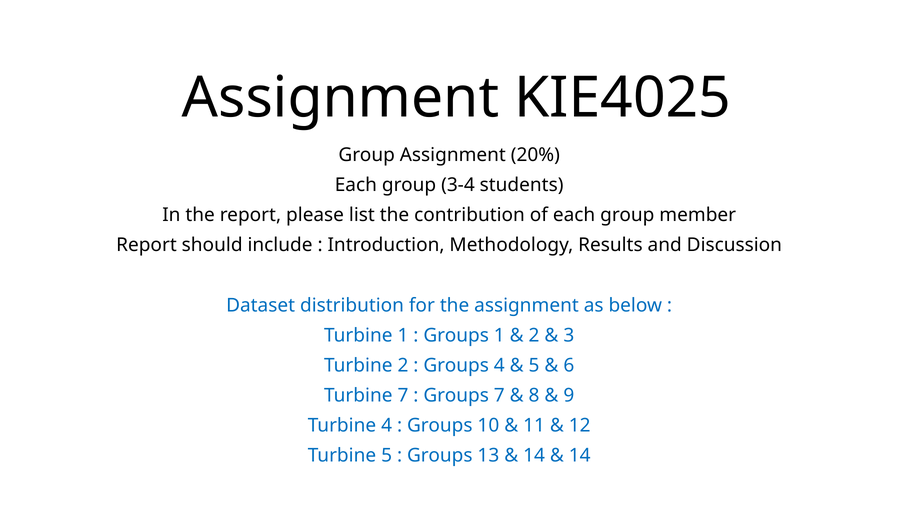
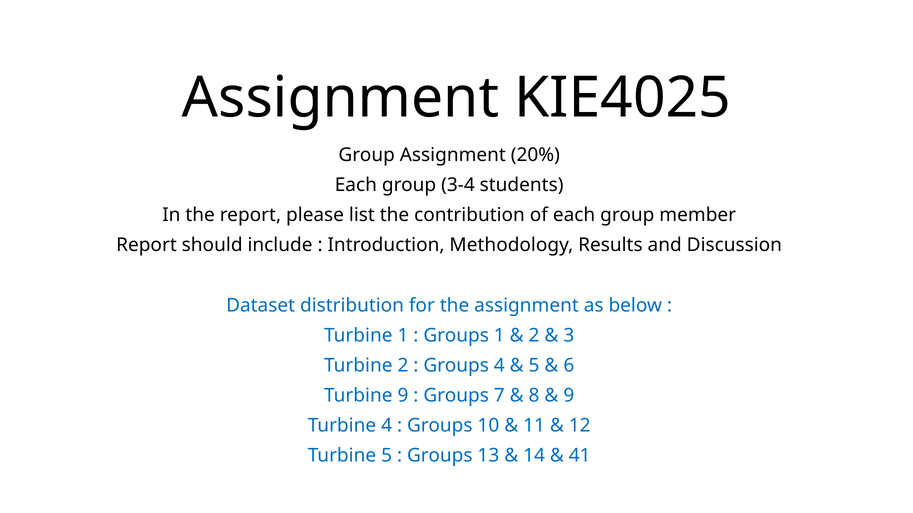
Turbine 7: 7 -> 9
14 at (580, 456): 14 -> 41
